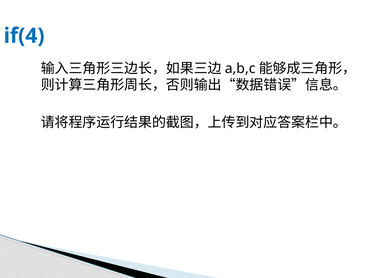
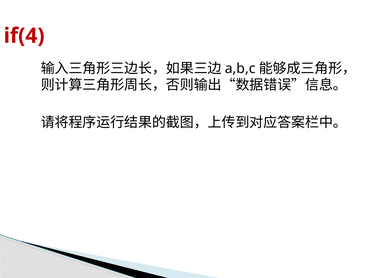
if(4 colour: blue -> red
